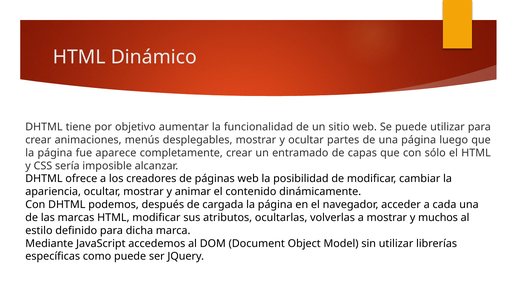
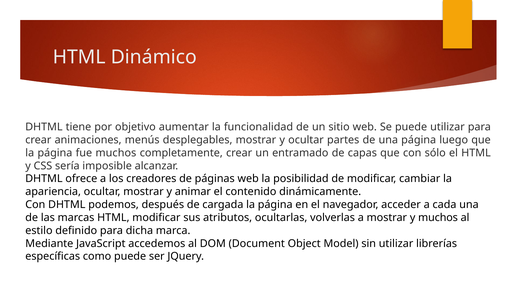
fue aparece: aparece -> muchos
